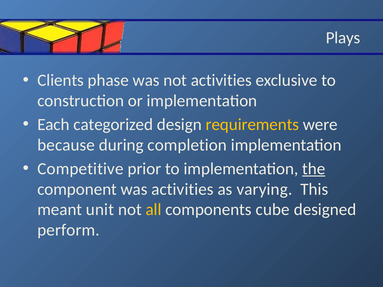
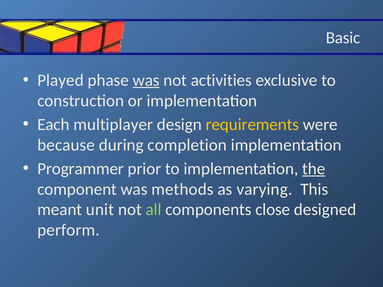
Plays: Plays -> Basic
Clients: Clients -> Played
was at (146, 80) underline: none -> present
categorized: categorized -> multiplayer
Competitive: Competitive -> Programmer
was activities: activities -> methods
all colour: yellow -> light green
cube: cube -> close
